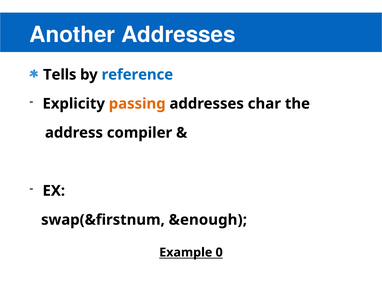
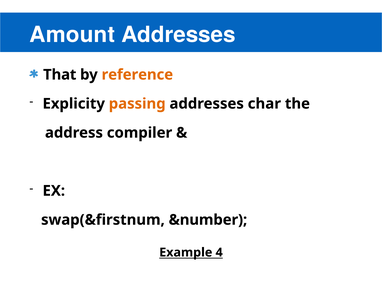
Another: Another -> Amount
Tells: Tells -> That
reference colour: blue -> orange
&enough: &enough -> &number
0: 0 -> 4
